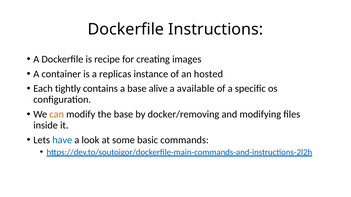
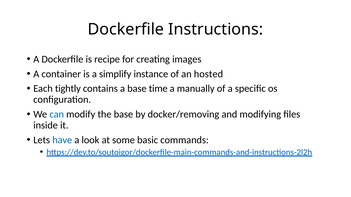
replicas: replicas -> simplify
alive: alive -> time
available: available -> manually
can colour: orange -> blue
